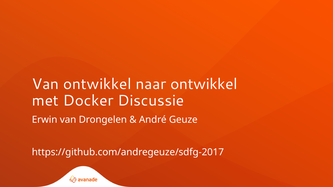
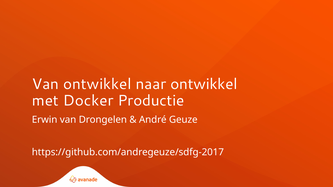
Discussie: Discussie -> Productie
